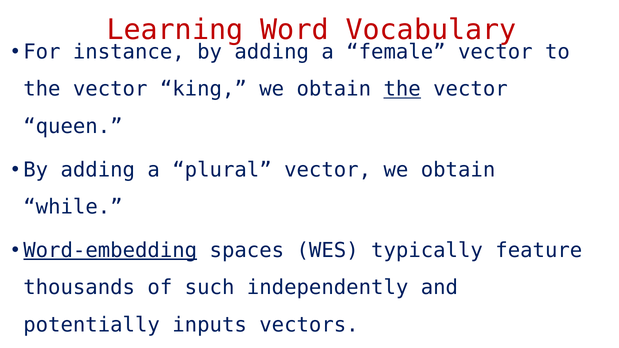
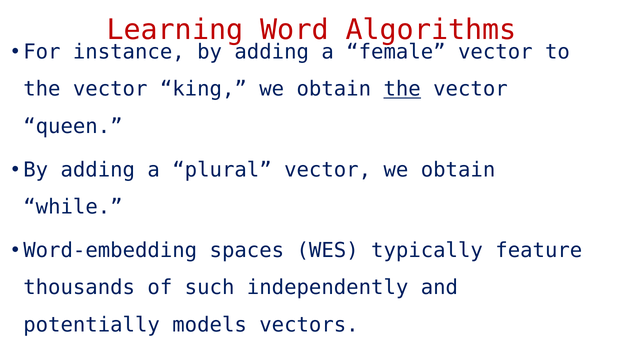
Vocabulary: Vocabulary -> Algorithms
Word-embedding underline: present -> none
inputs: inputs -> models
